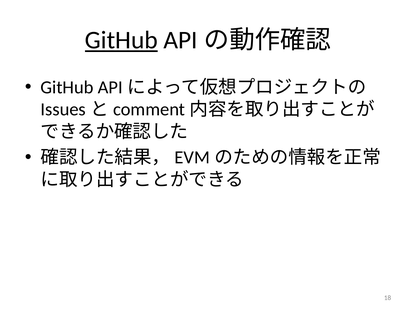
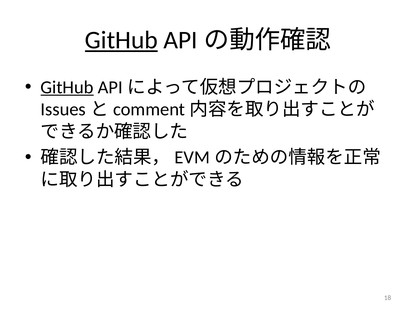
GitHub at (67, 87) underline: none -> present
